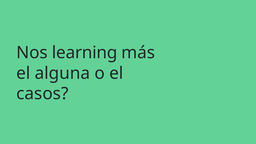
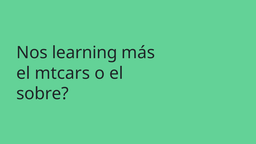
alguna: alguna -> mtcars
casos: casos -> sobre
